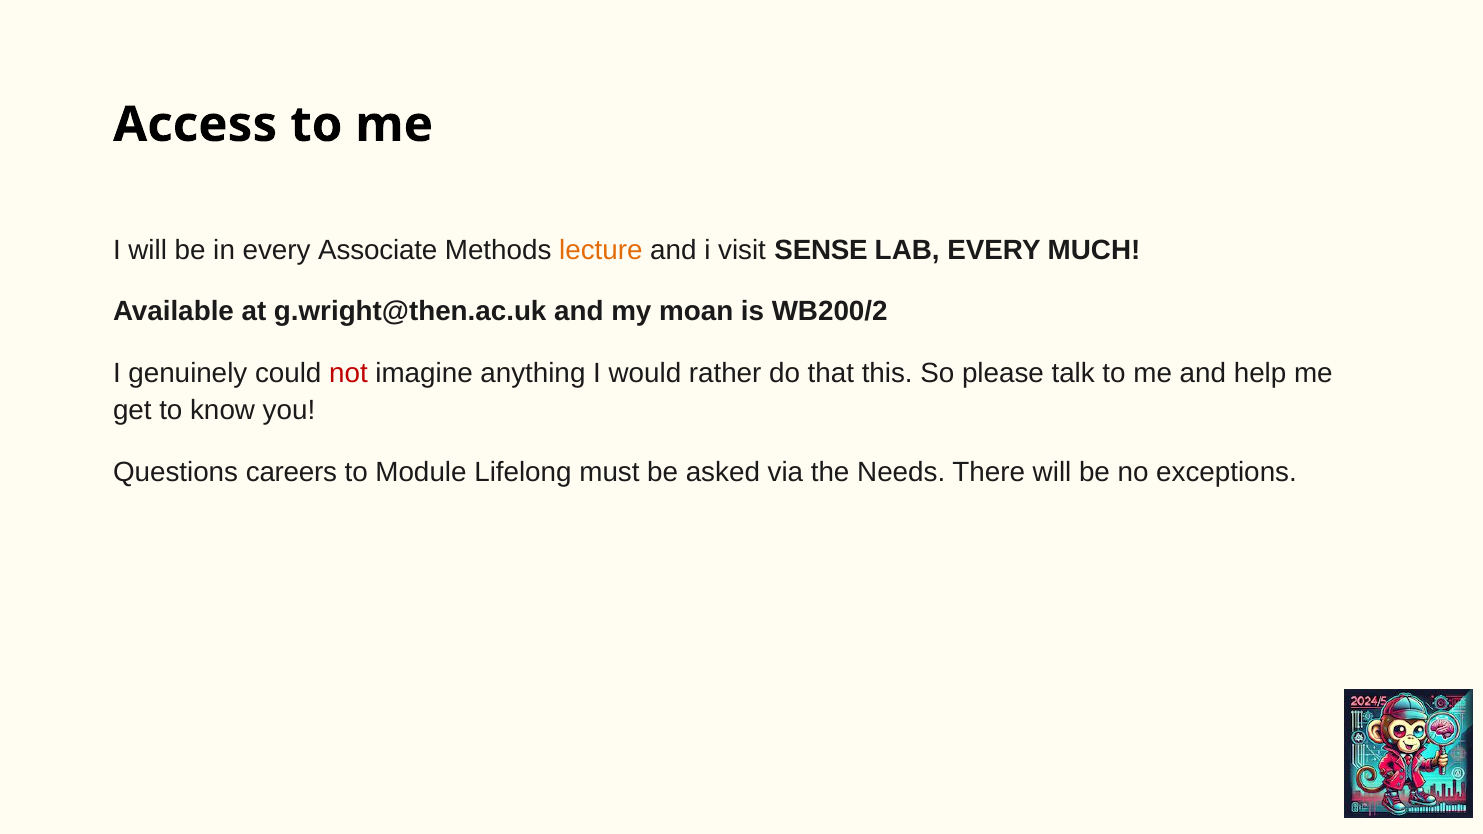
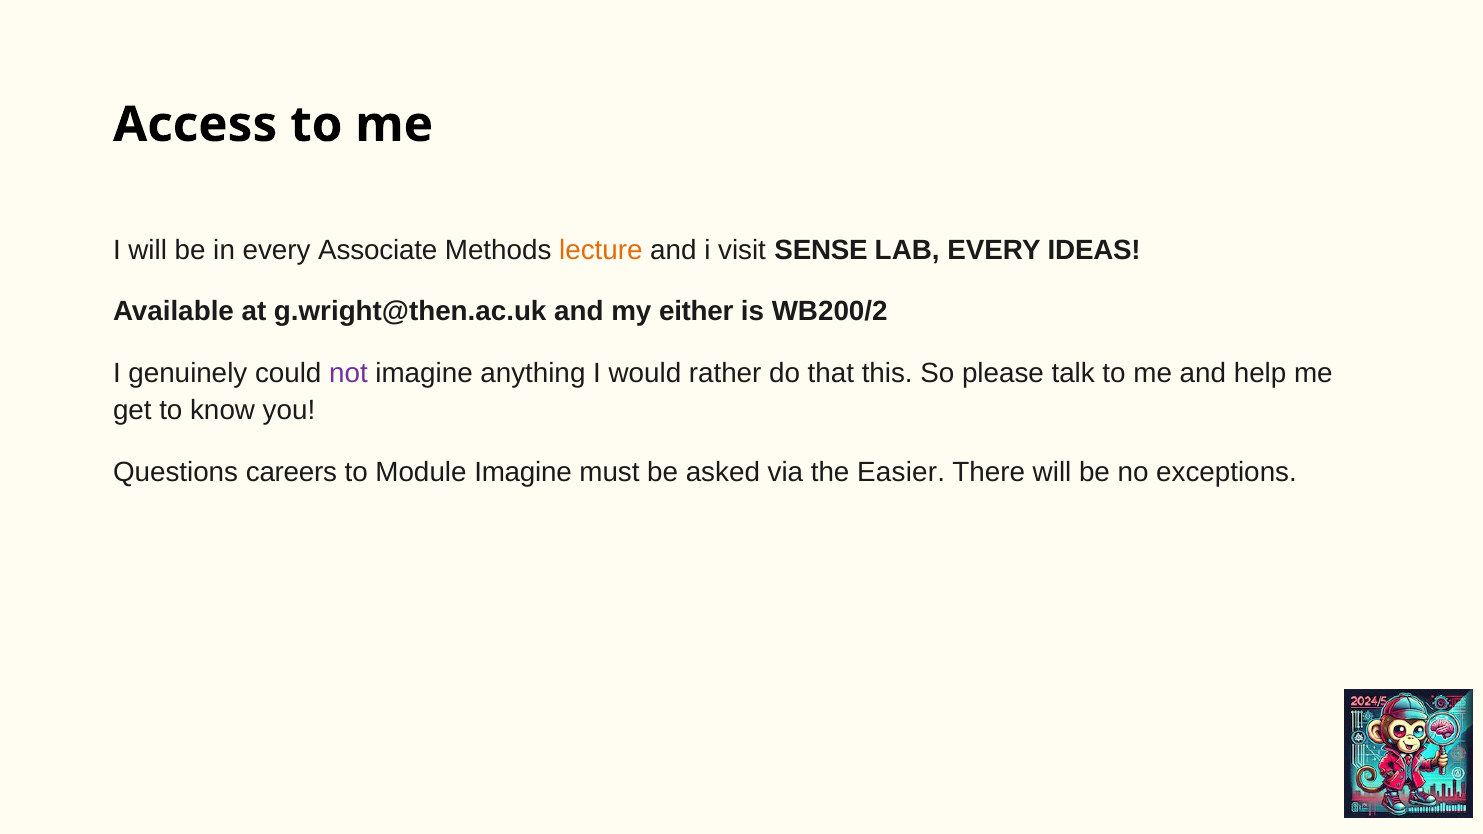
MUCH: MUCH -> IDEAS
moan: moan -> either
not colour: red -> purple
Module Lifelong: Lifelong -> Imagine
Needs: Needs -> Easier
